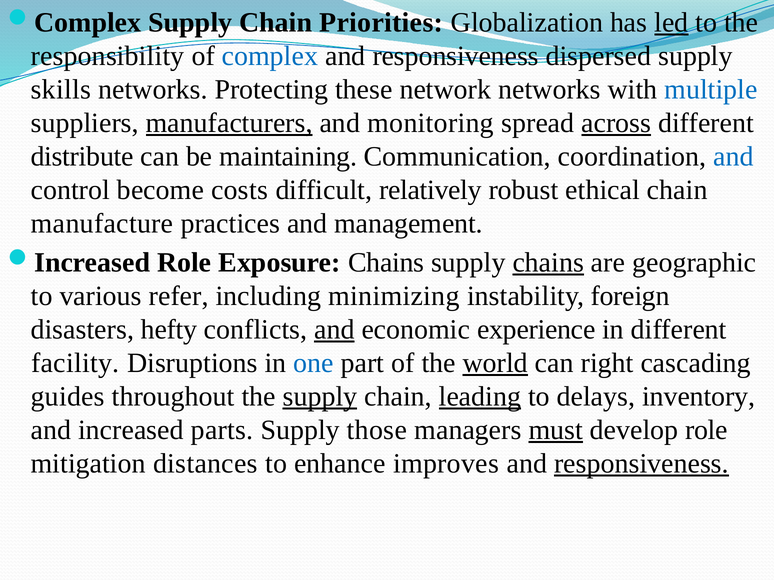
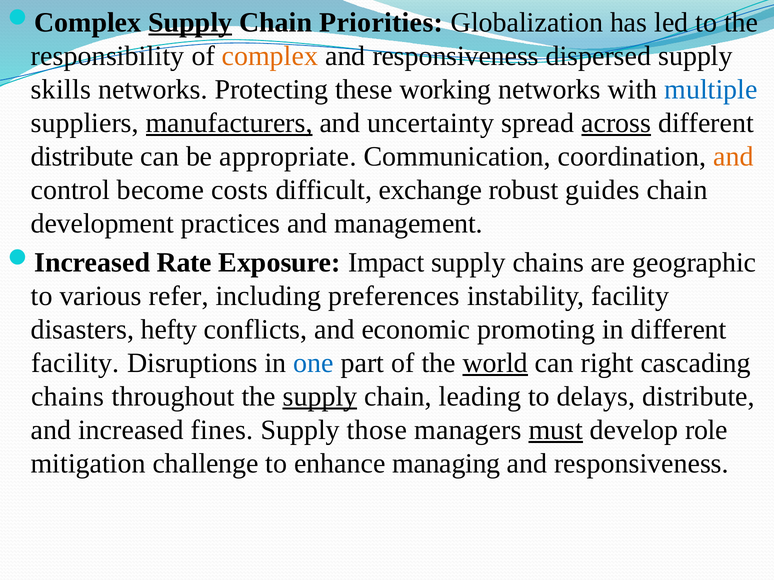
Supply at (190, 23) underline: none -> present
led underline: present -> none
complex colour: blue -> orange
network: network -> working
monitoring: monitoring -> uncertainty
maintaining: maintaining -> appropriate
and at (733, 157) colour: blue -> orange
relatively: relatively -> exchange
ethical: ethical -> guides
manufacture: manufacture -> development
Role at (184, 263): Role -> Rate
Exposure Chains: Chains -> Impact
chains at (548, 263) underline: present -> none
minimizing: minimizing -> preferences
instability foreign: foreign -> facility
and at (334, 330) underline: present -> none
experience: experience -> promoting
guides at (68, 397): guides -> chains
leading underline: present -> none
delays inventory: inventory -> distribute
parts: parts -> fines
distances: distances -> challenge
improves: improves -> managing
responsiveness at (641, 464) underline: present -> none
